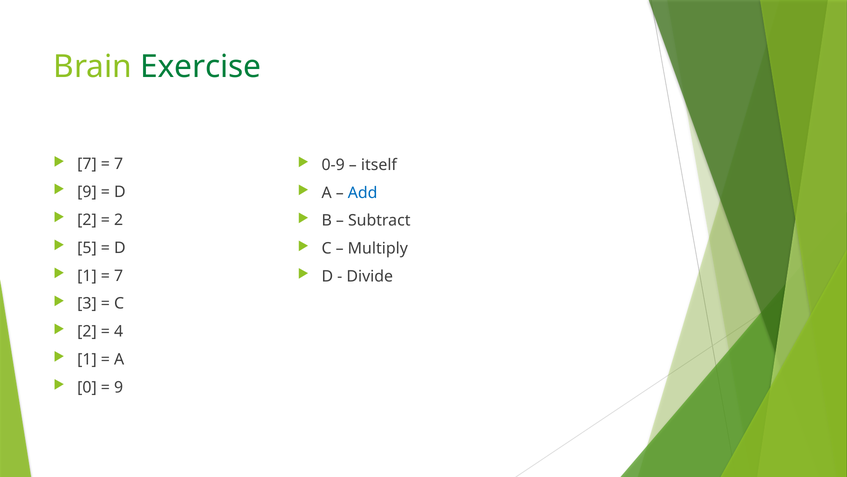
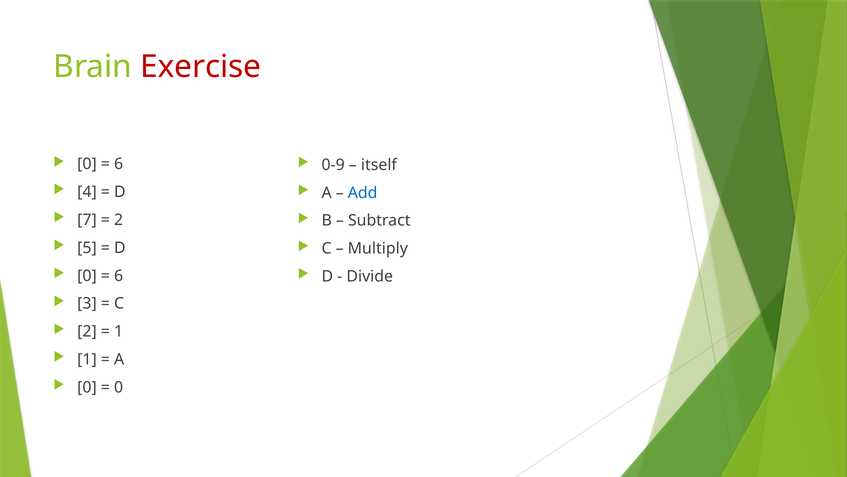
Exercise colour: green -> red
7 at (87, 164): 7 -> 0
7 at (119, 164): 7 -> 6
9 at (87, 192): 9 -> 4
2 at (87, 220): 2 -> 7
1 at (87, 275): 1 -> 0
7 at (119, 275): 7 -> 6
4 at (119, 331): 4 -> 1
9 at (119, 387): 9 -> 0
